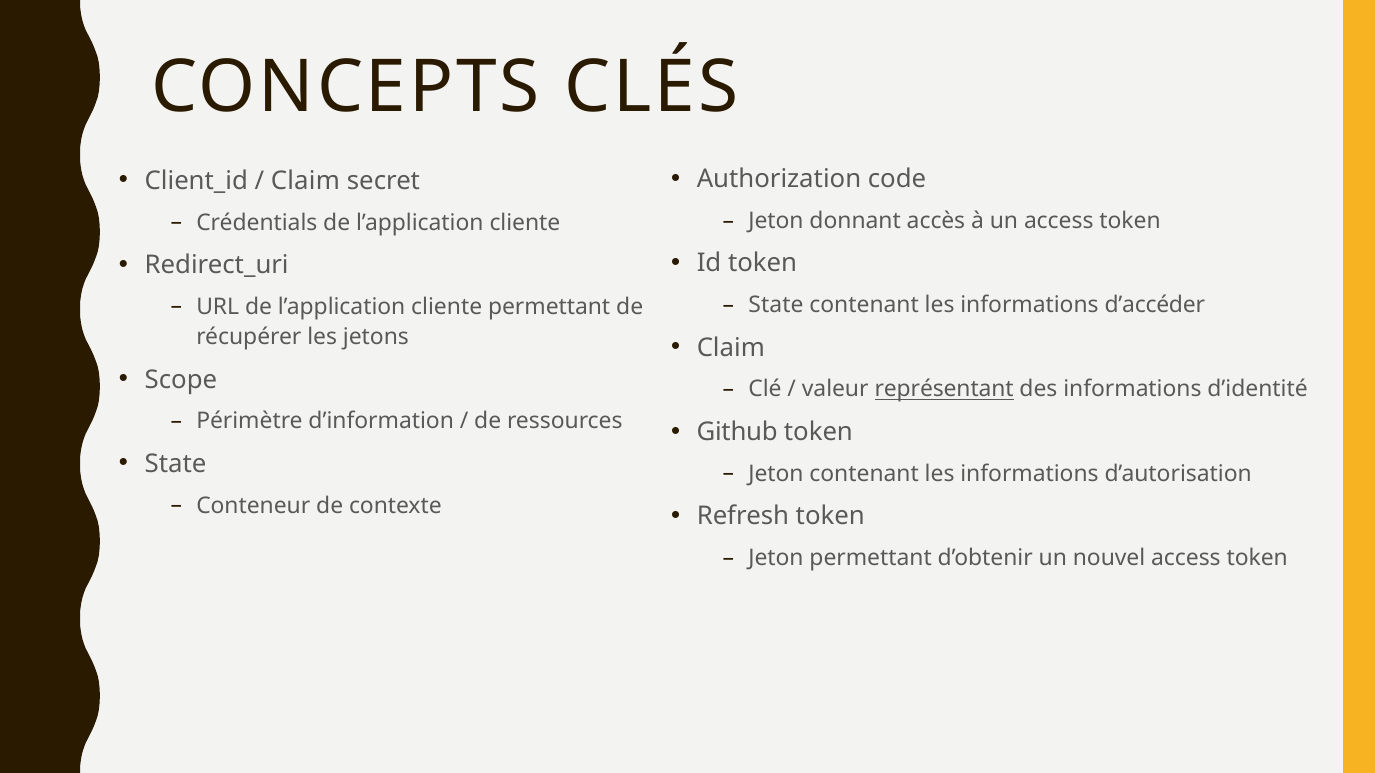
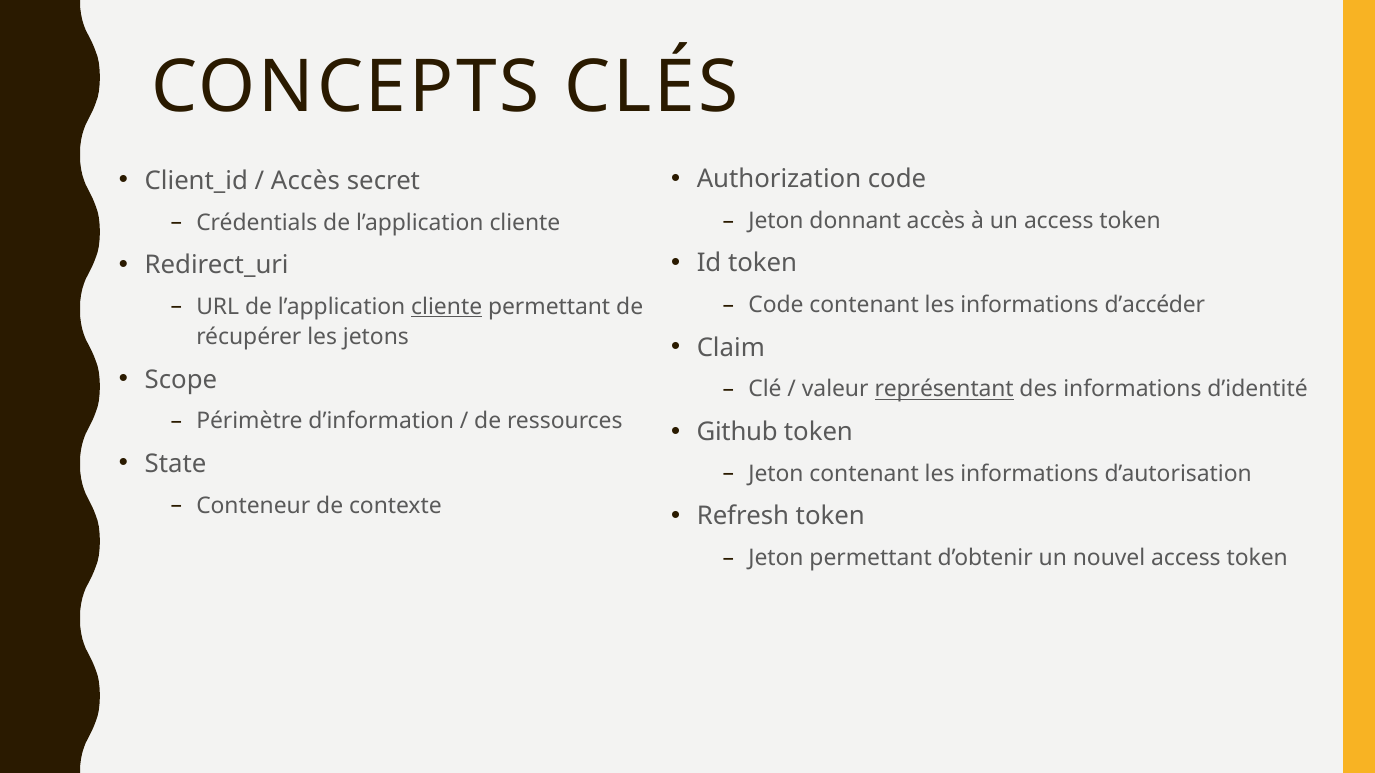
Claim at (305, 181): Claim -> Accès
State at (776, 305): State -> Code
cliente at (447, 307) underline: none -> present
